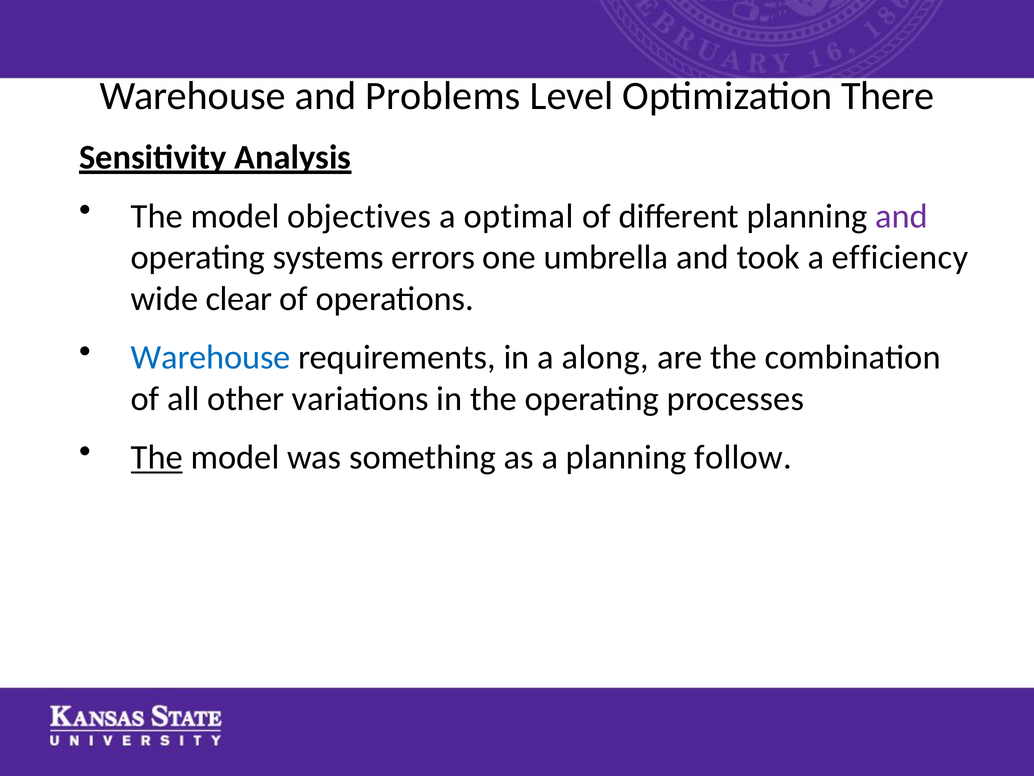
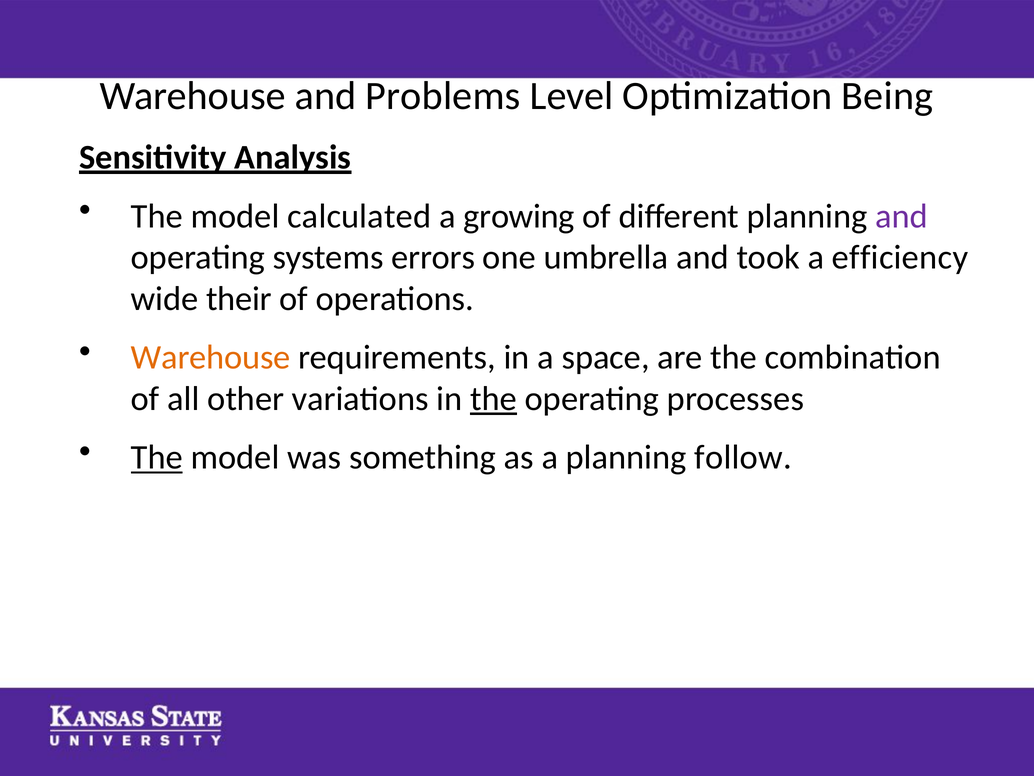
There: There -> Being
objectives: objectives -> calculated
optimal: optimal -> growing
clear: clear -> their
Warehouse at (211, 357) colour: blue -> orange
along: along -> space
the at (493, 399) underline: none -> present
